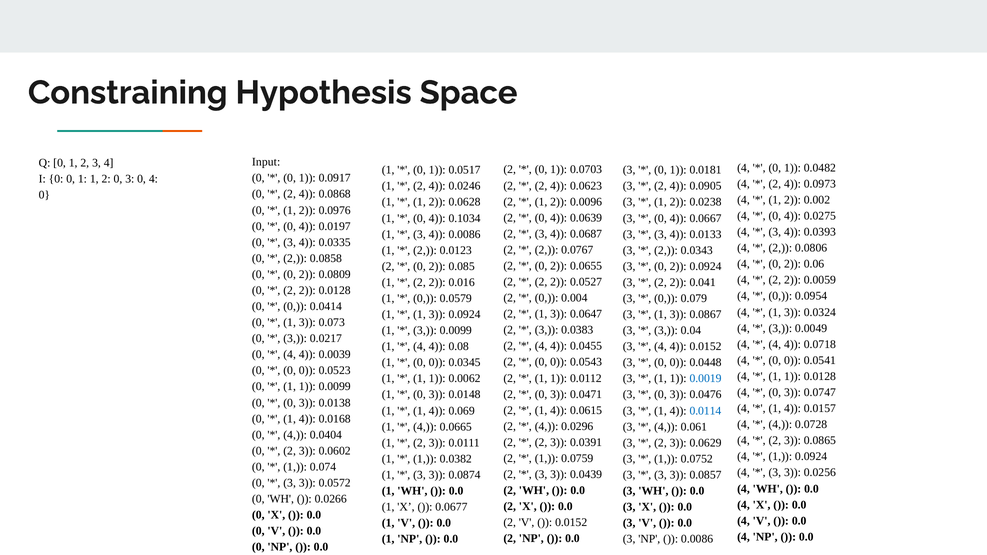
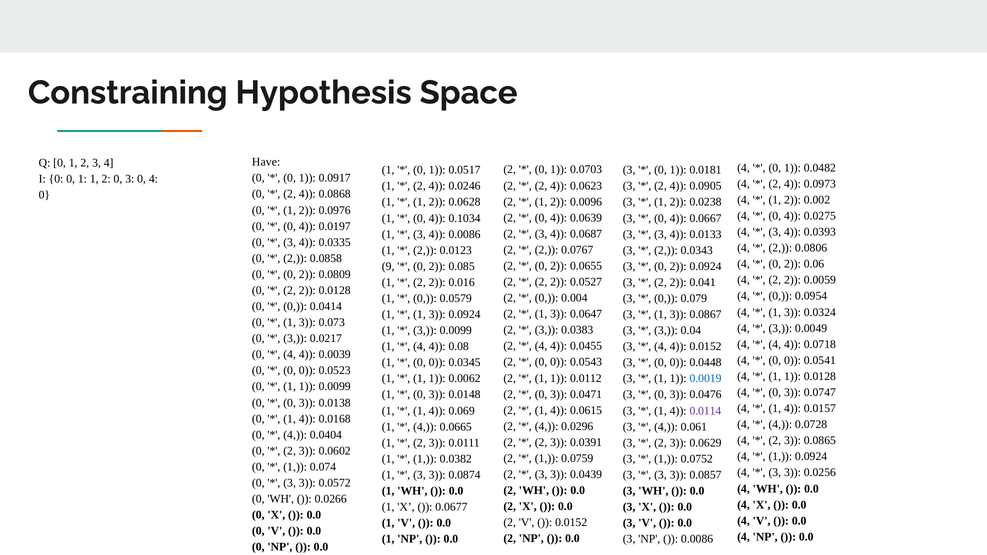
Input: Input -> Have
2 at (388, 266): 2 -> 9
0.0114 colour: blue -> purple
